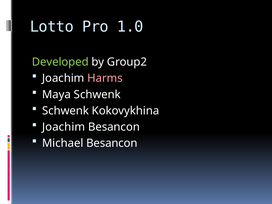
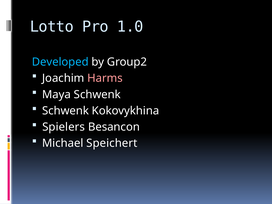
Developed colour: light green -> light blue
Joachim at (64, 127): Joachim -> Spielers
Michael Besancon: Besancon -> Speichert
